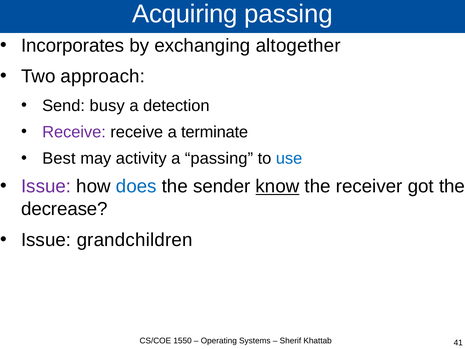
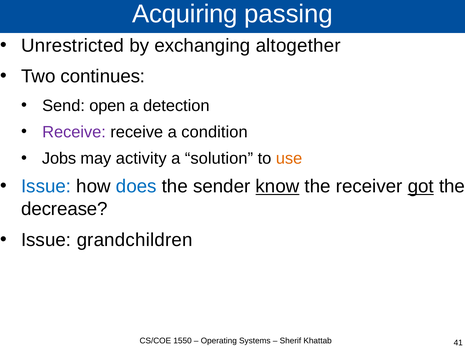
Incorporates: Incorporates -> Unrestricted
approach: approach -> continues
busy: busy -> open
terminate: terminate -> condition
Best: Best -> Jobs
a passing: passing -> solution
use colour: blue -> orange
Issue at (46, 186) colour: purple -> blue
got underline: none -> present
